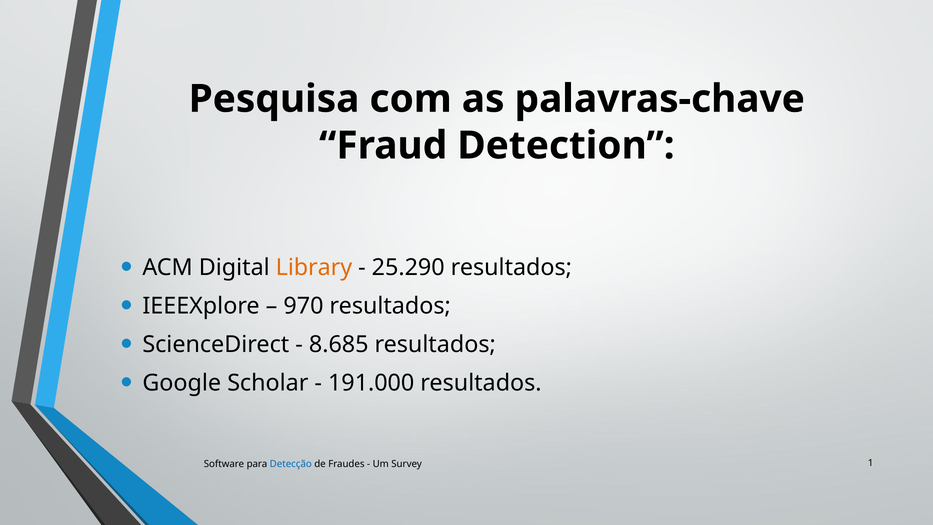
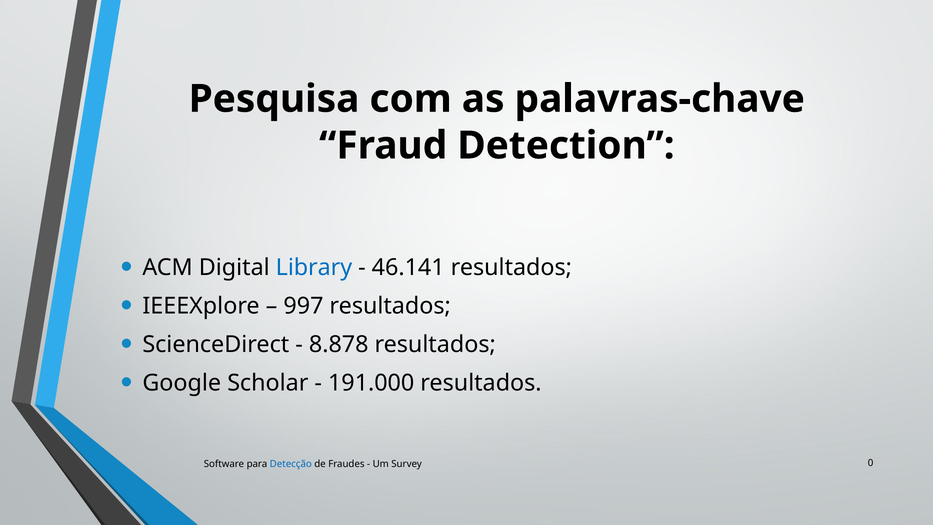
Library colour: orange -> blue
25.290: 25.290 -> 46.141
970: 970 -> 997
8.685: 8.685 -> 8.878
1: 1 -> 0
